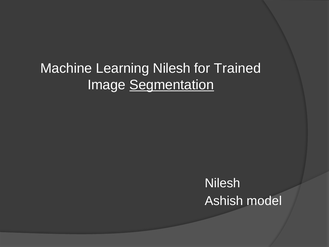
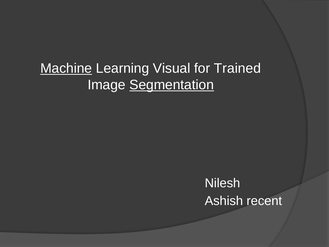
Machine underline: none -> present
Learning Nilesh: Nilesh -> Visual
model: model -> recent
